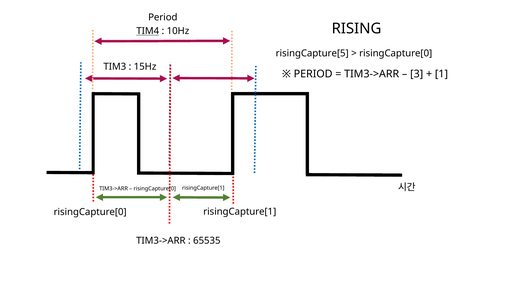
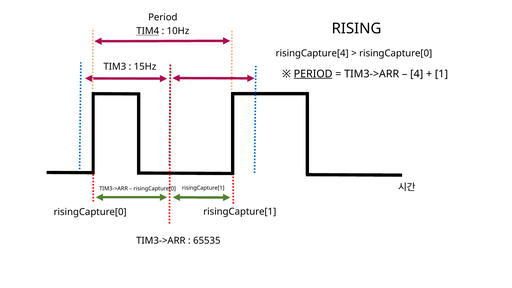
risingCapture[5: risingCapture[5 -> risingCapture[4
PERIOD at (313, 74) underline: none -> present
3: 3 -> 4
